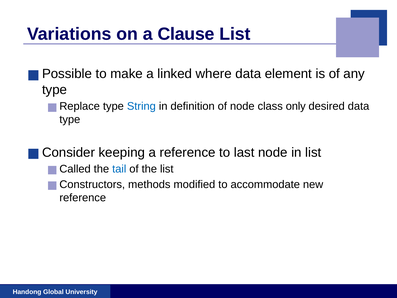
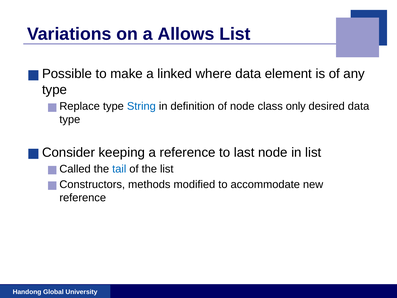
Clause: Clause -> Allows
